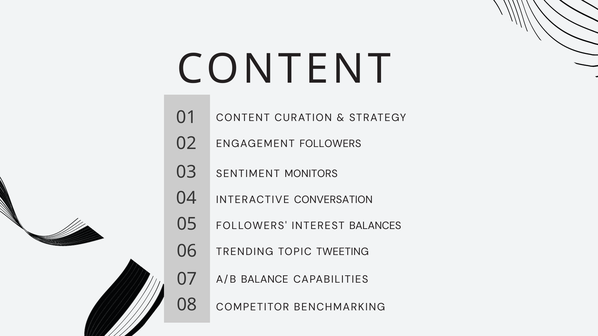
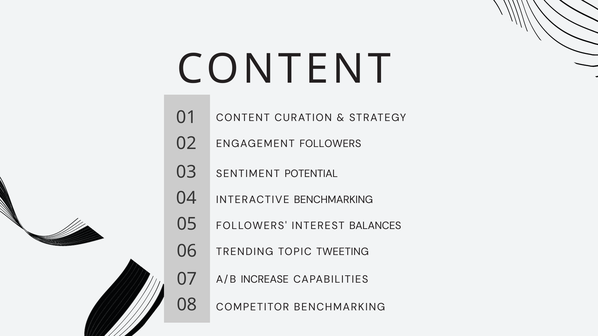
MONITORS: MONITORS -> POTENTIAL
INTERACTIVE CONVERSATION: CONVERSATION -> BENCHMARKING
BALANCE: BALANCE -> INCREASE
